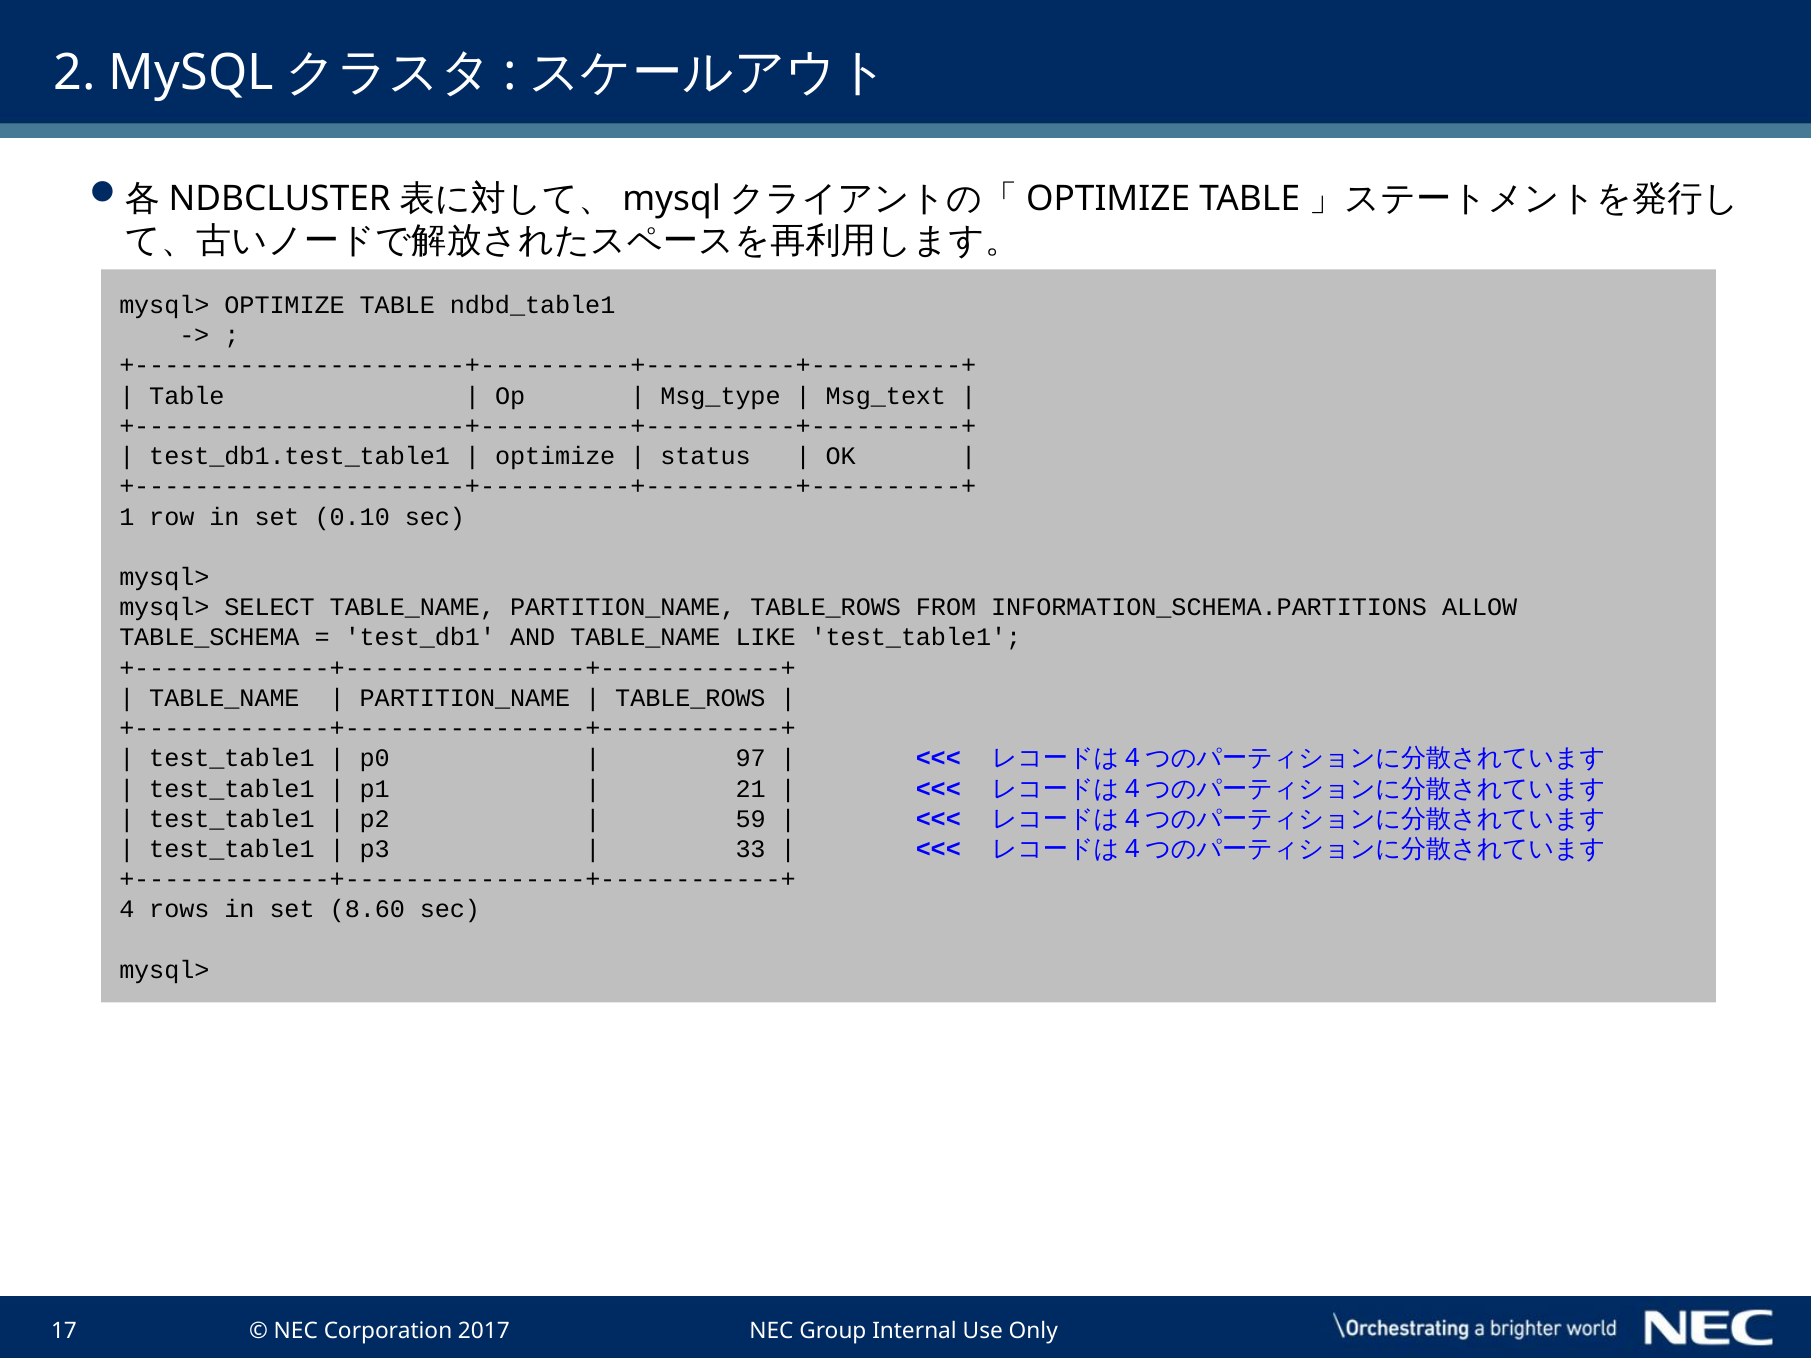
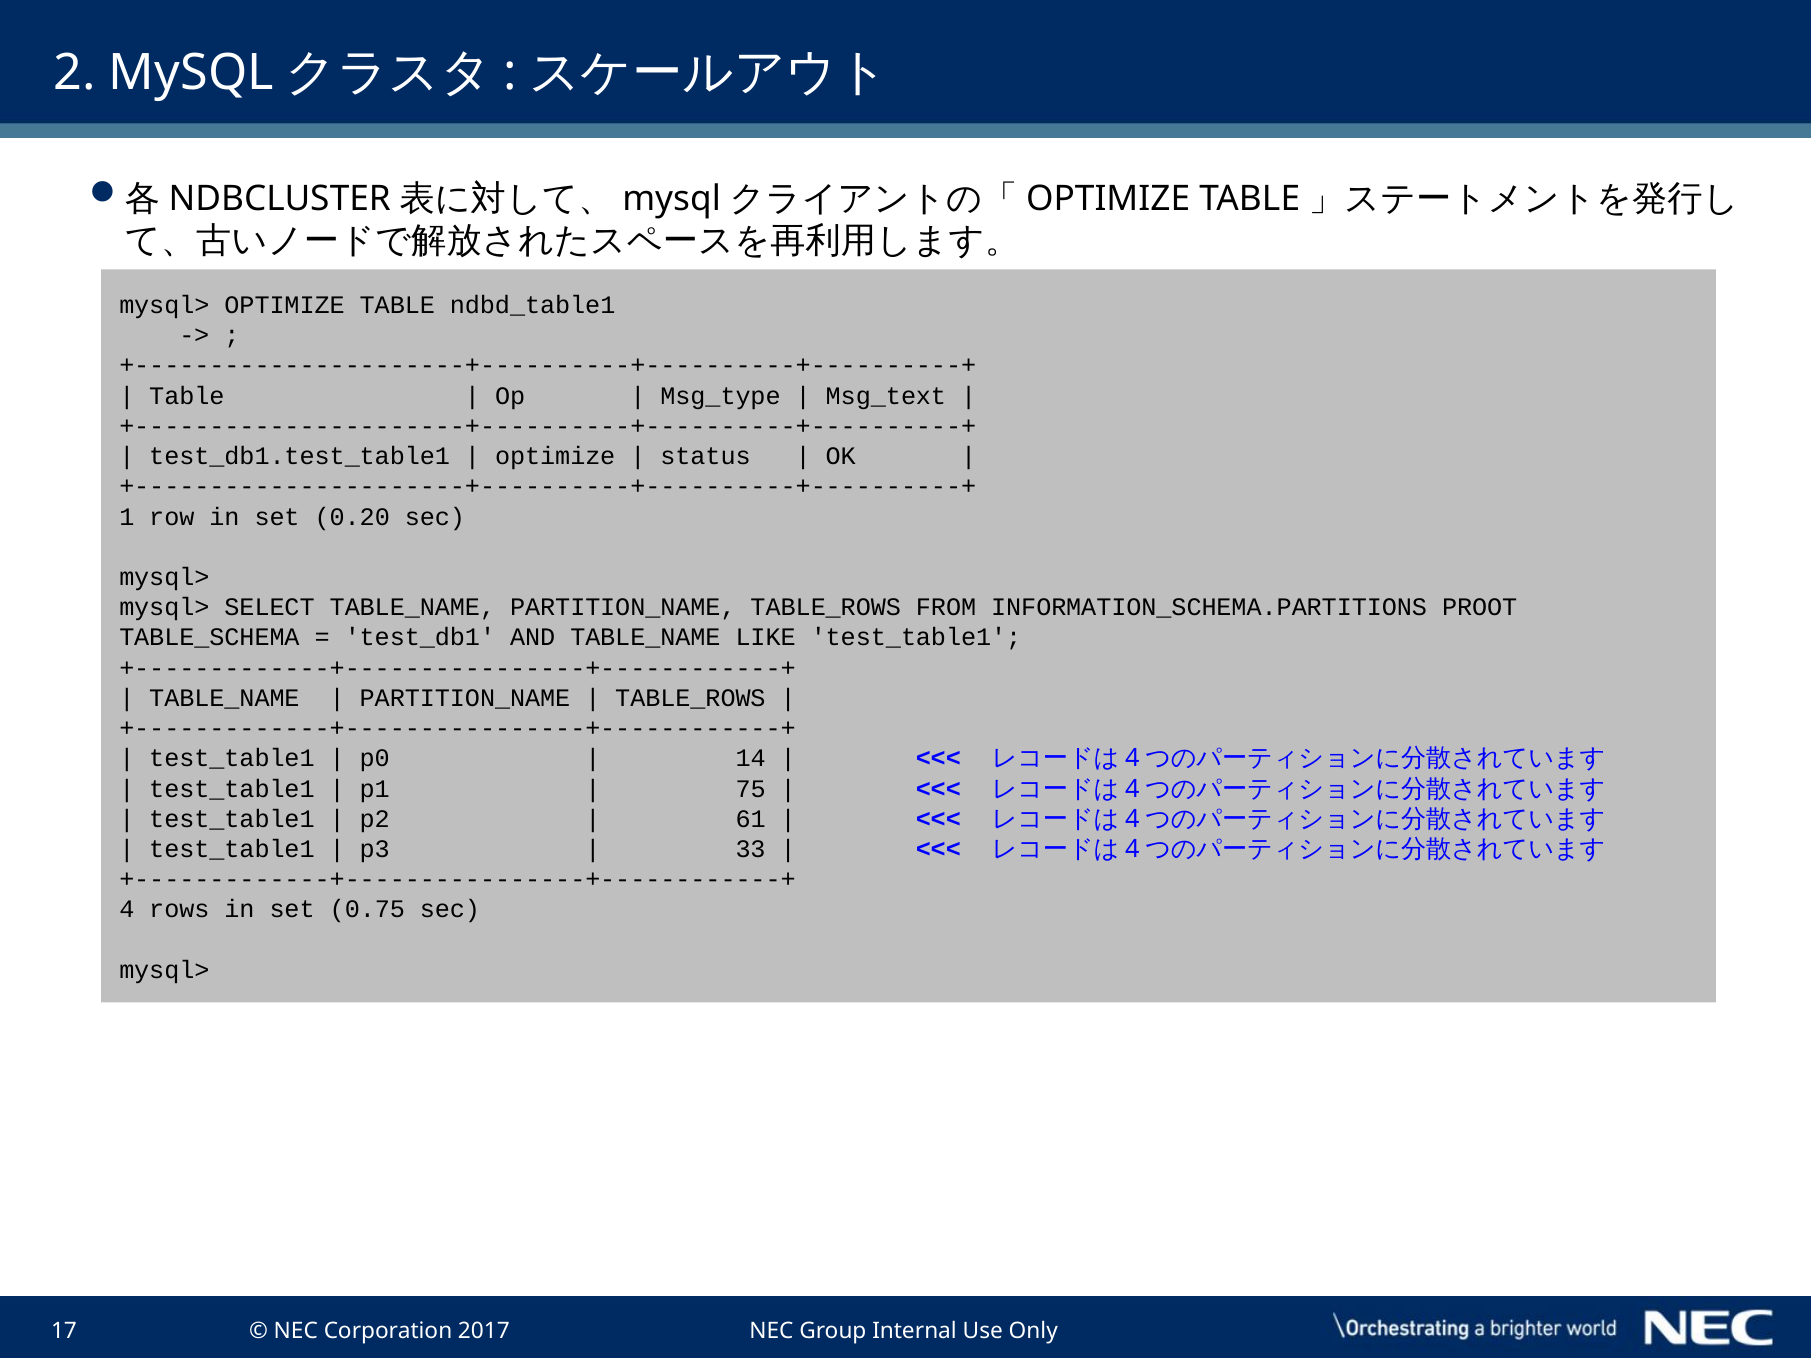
0.10: 0.10 -> 0.20
ALLOW: ALLOW -> PROOT
97: 97 -> 14
21: 21 -> 75
59: 59 -> 61
8.60: 8.60 -> 0.75
